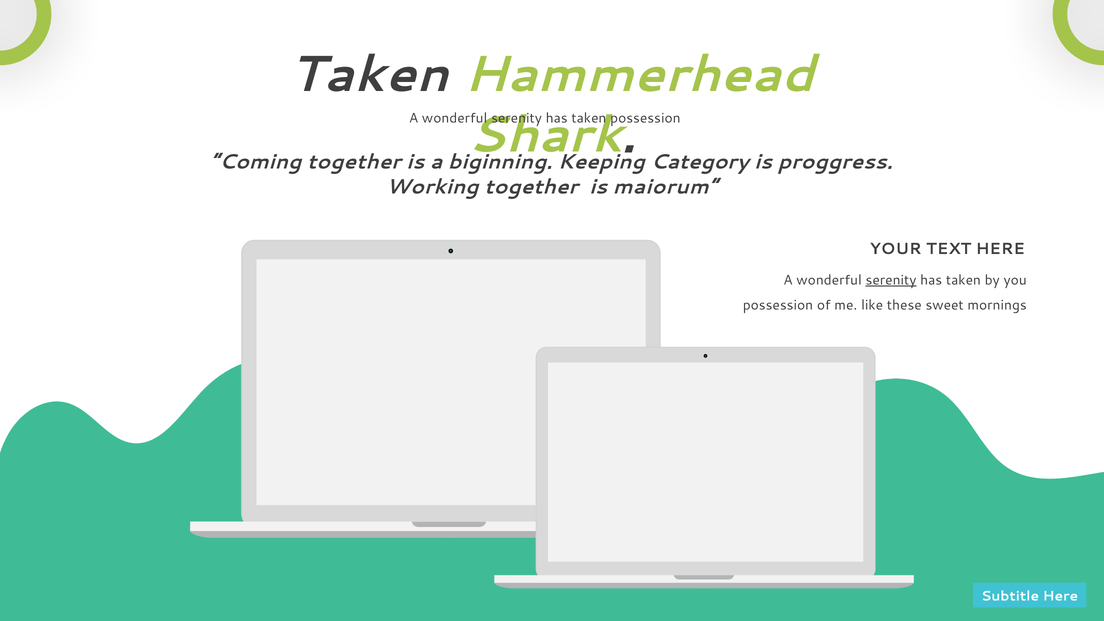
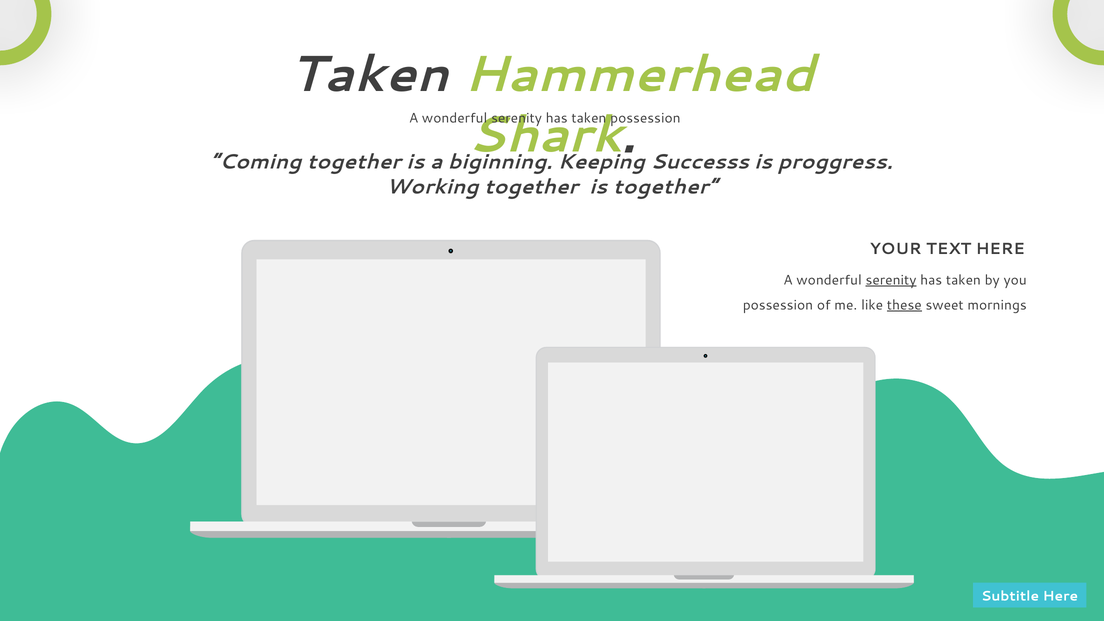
Category: Category -> Successs
is maiorum: maiorum -> together
these underline: none -> present
